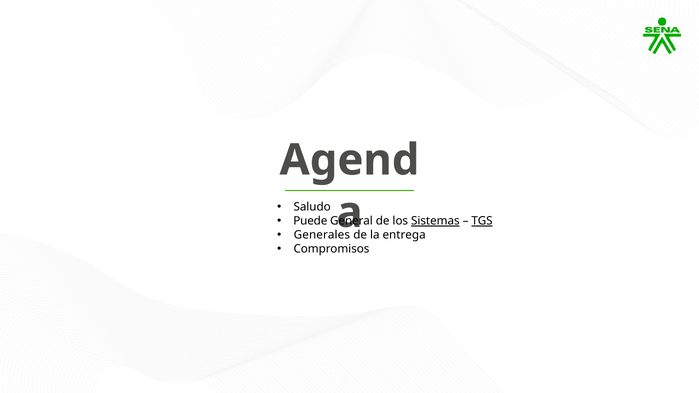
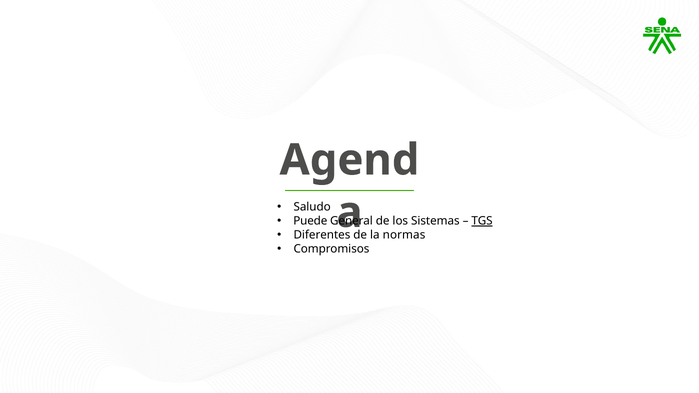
Sistemas underline: present -> none
Generales: Generales -> Diferentes
entrega: entrega -> normas
